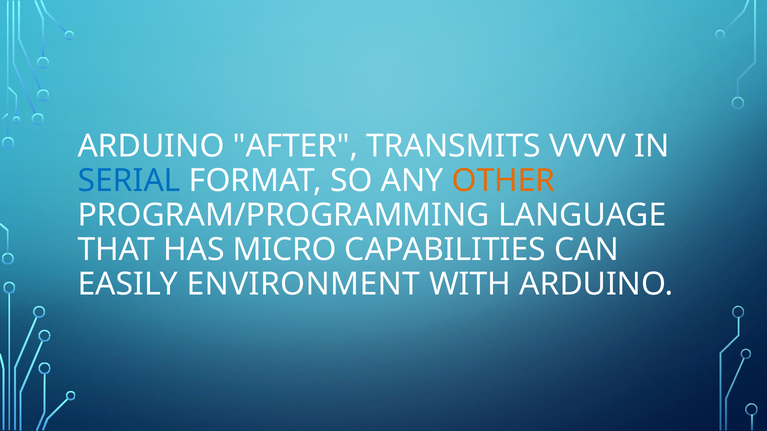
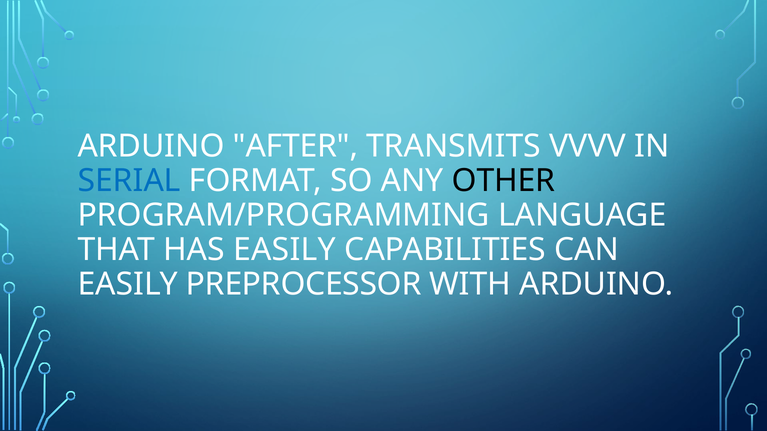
OTHER colour: orange -> black
HAS MICRO: MICRO -> EASILY
ENVIRONMENT: ENVIRONMENT -> PREPROCESSOR
